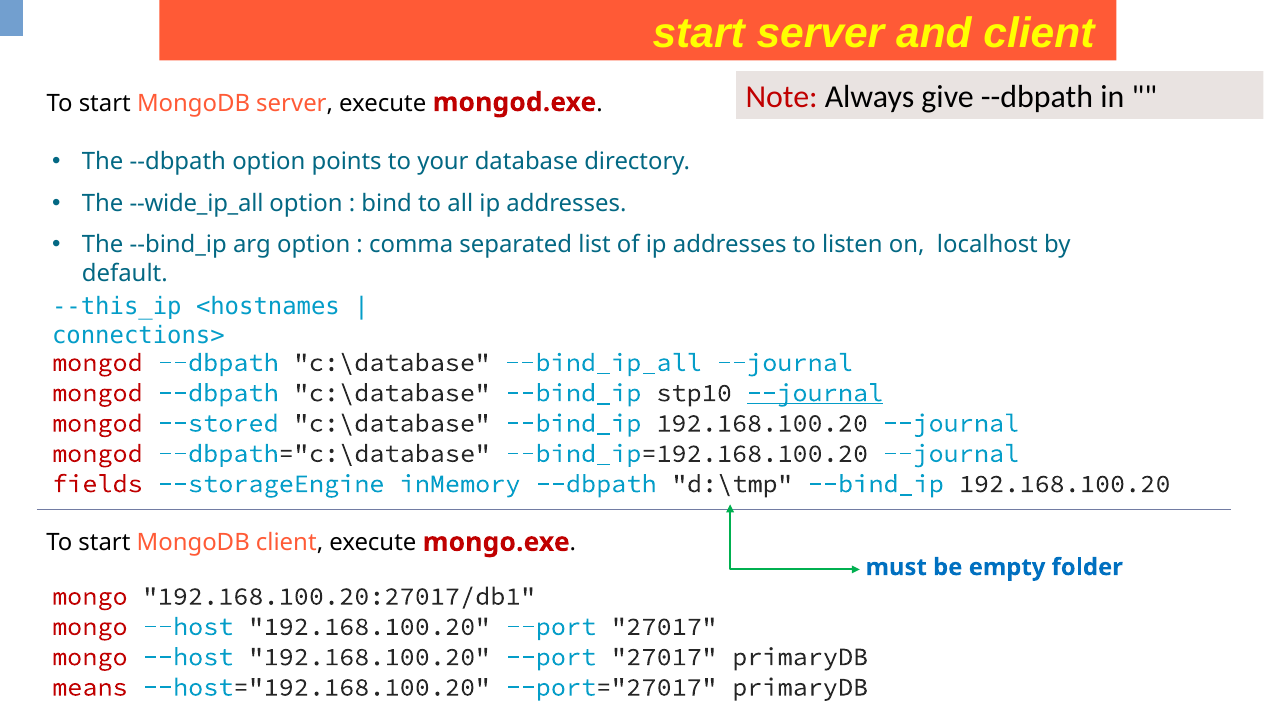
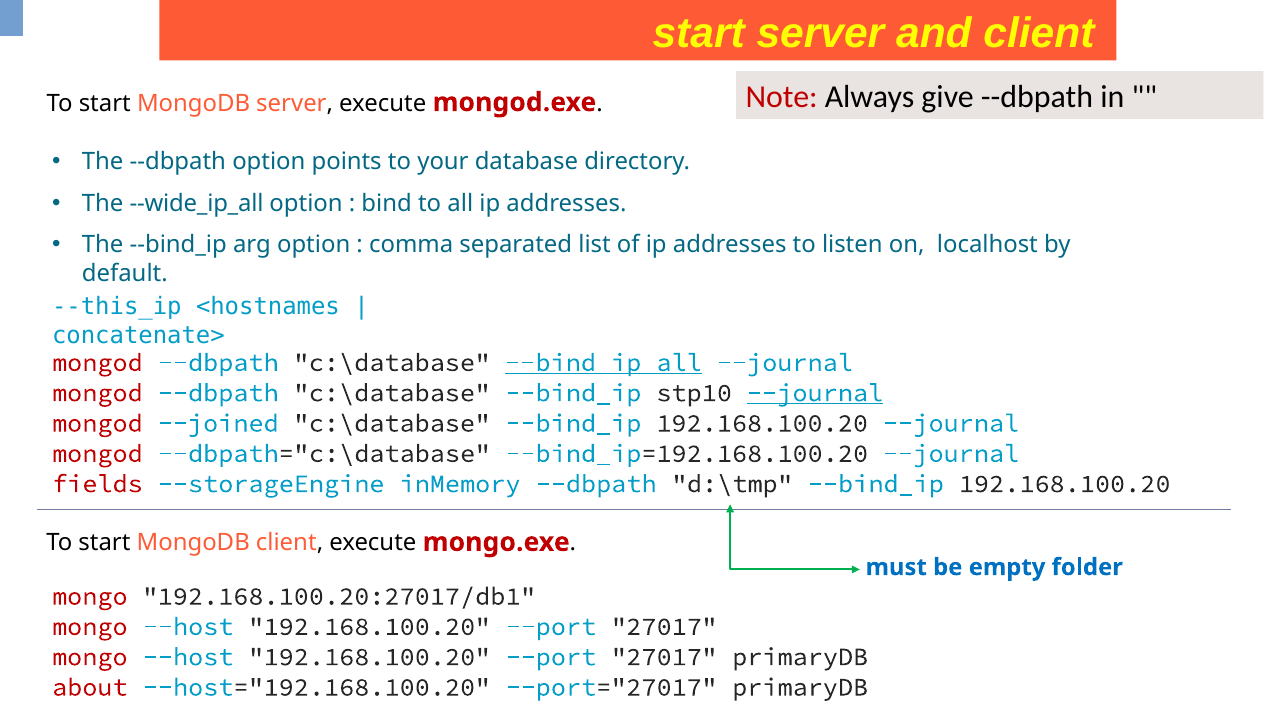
connections>: connections> -> concatenate>
--bind_ip_all underline: none -> present
--stored: --stored -> --joined
means: means -> about
